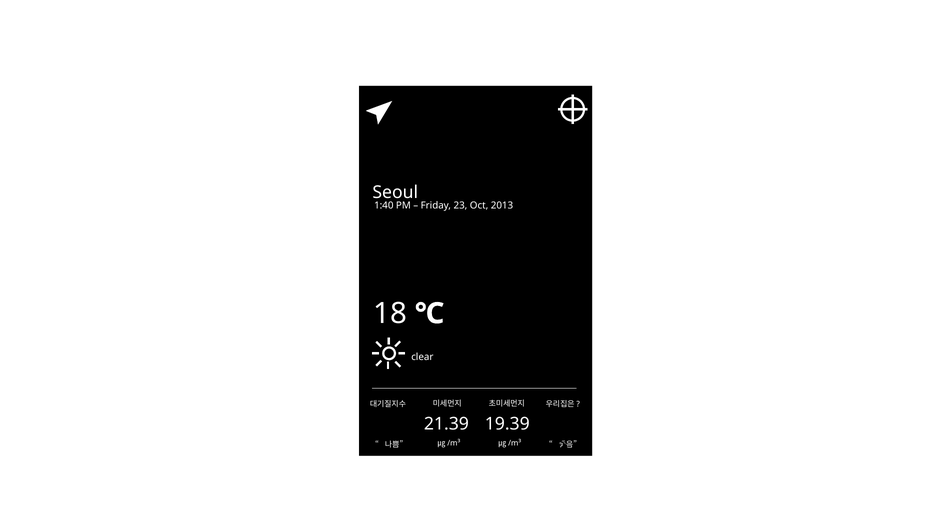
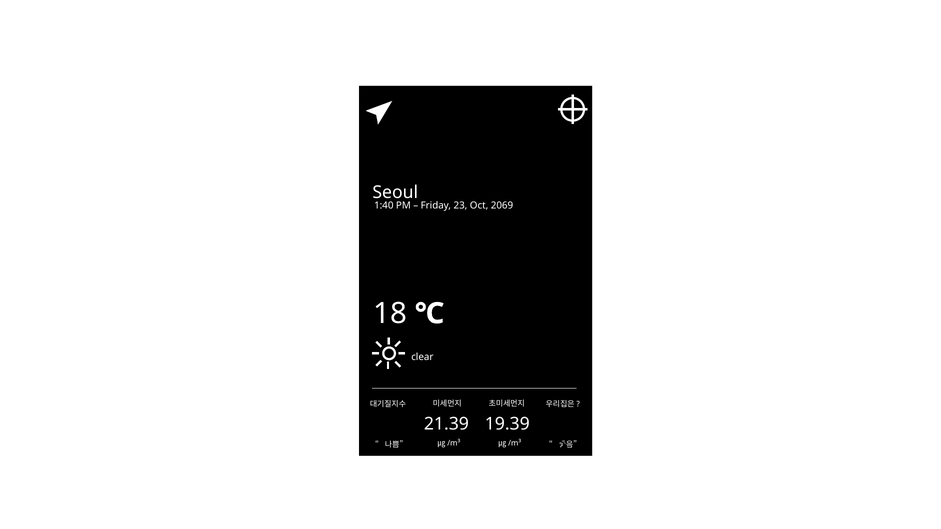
2013: 2013 -> 2069
